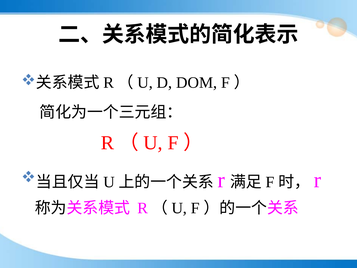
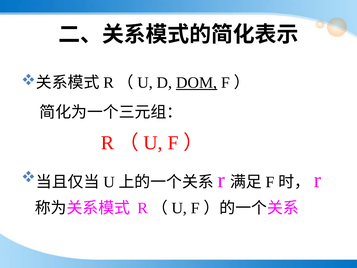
DOM underline: none -> present
